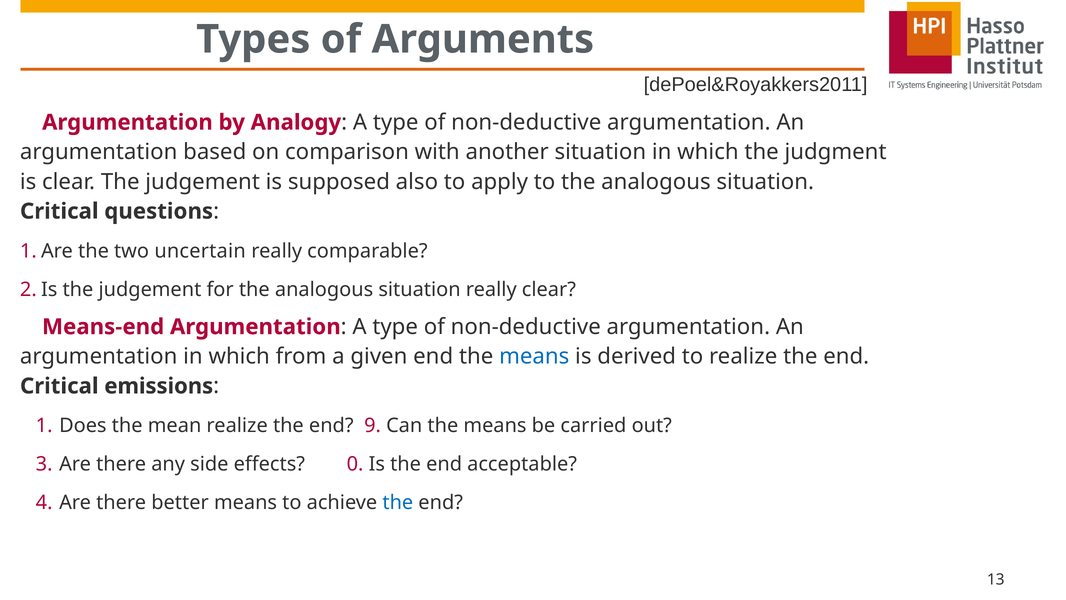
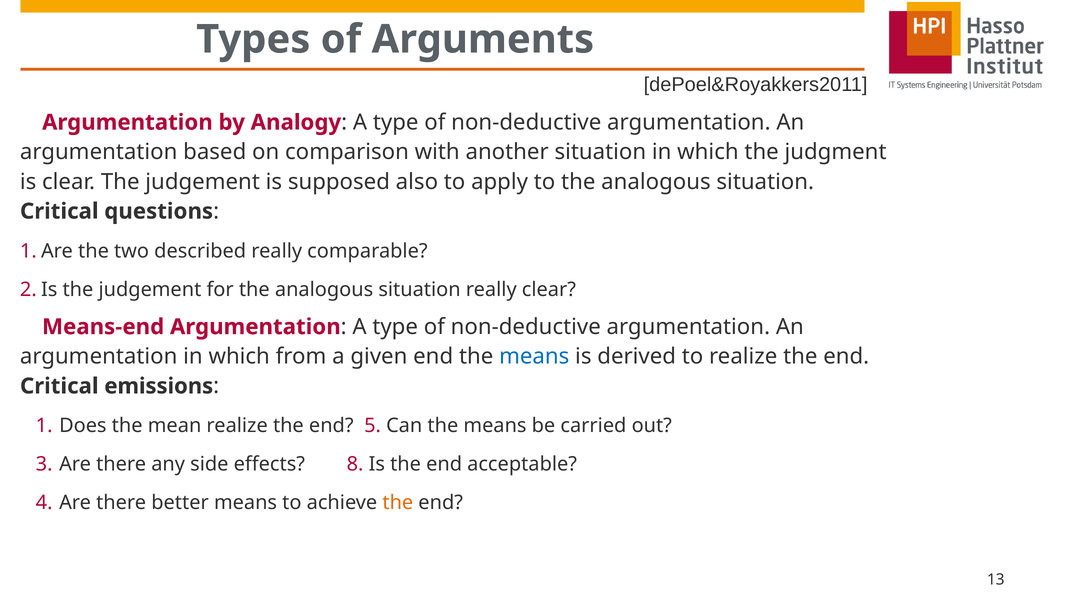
uncertain: uncertain -> described
9: 9 -> 5
0: 0 -> 8
the at (398, 503) colour: blue -> orange
